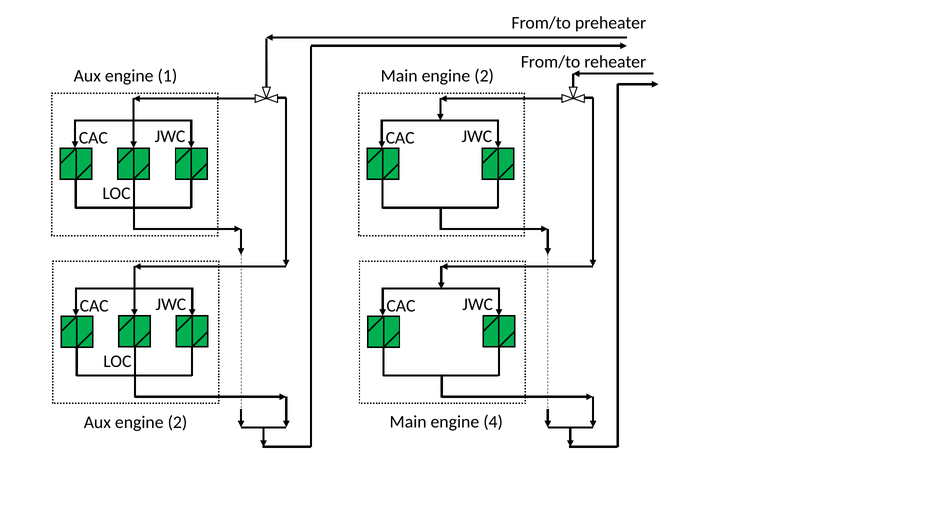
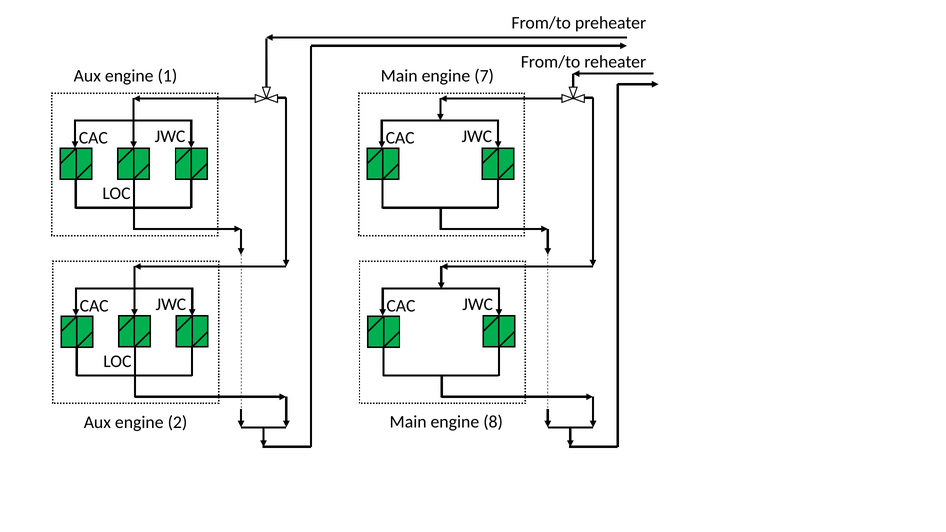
Main engine 2: 2 -> 7
4: 4 -> 8
